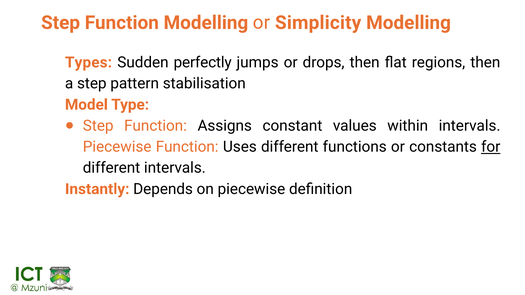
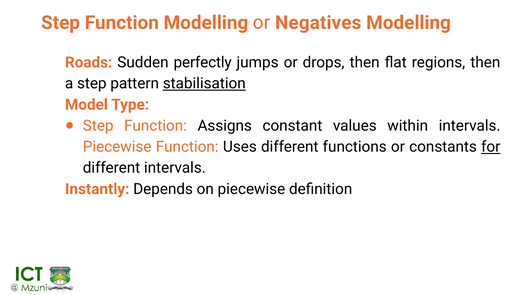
Simplicity: Simplicity -> Negatives
Types: Types -> Roads
stabilisation underline: none -> present
